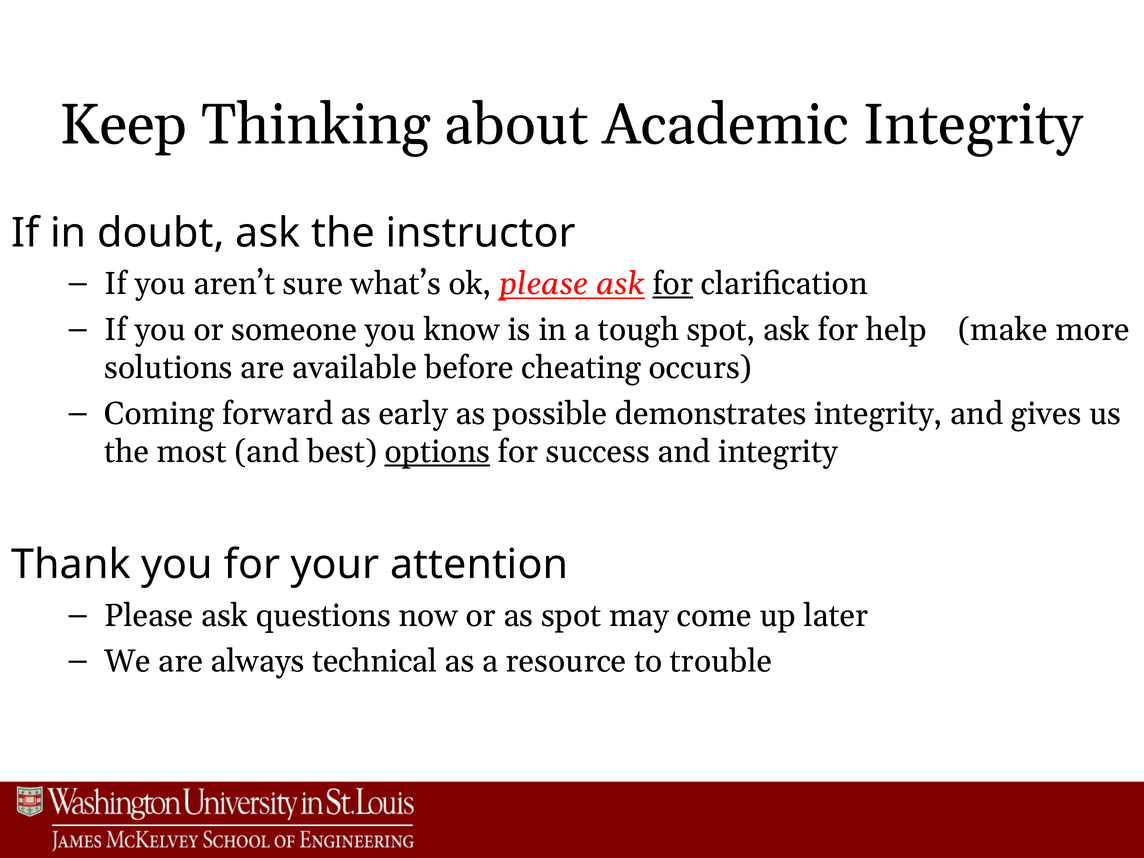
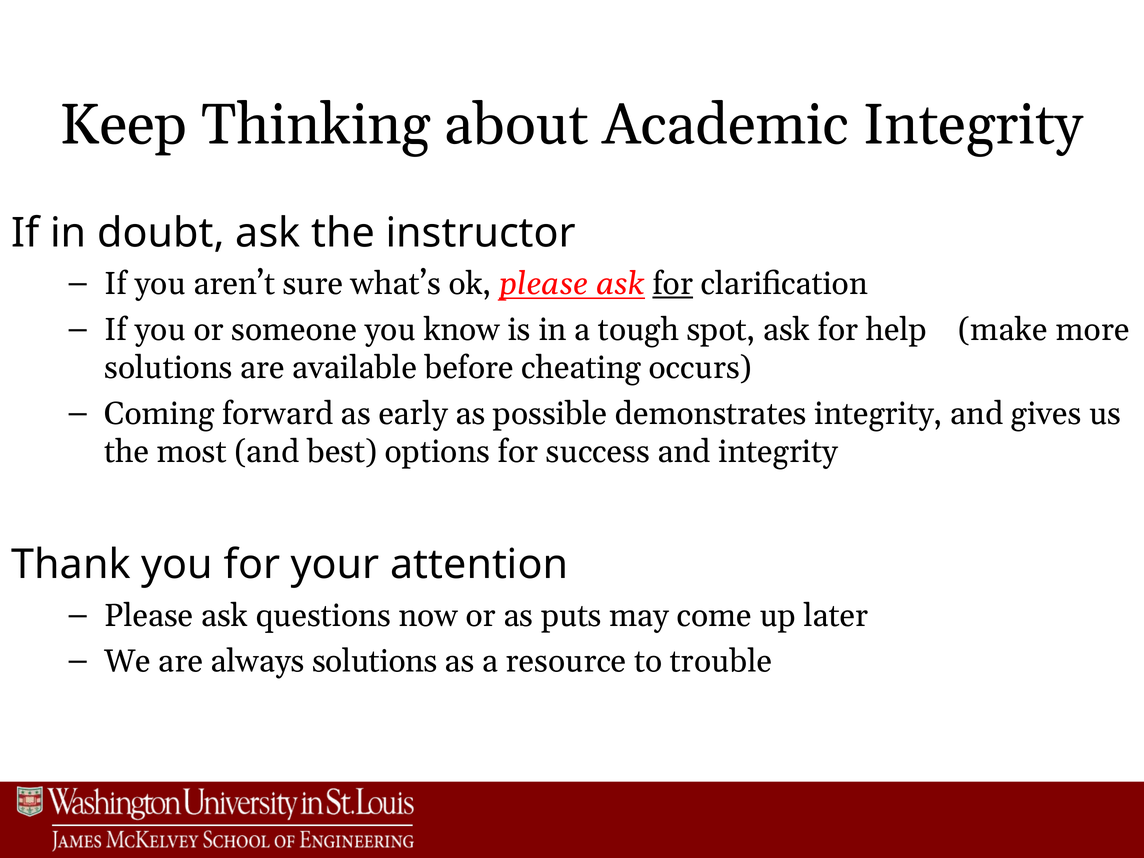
options underline: present -> none
as spot: spot -> puts
always technical: technical -> solutions
